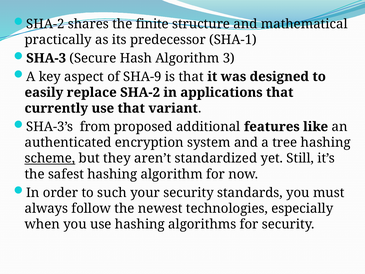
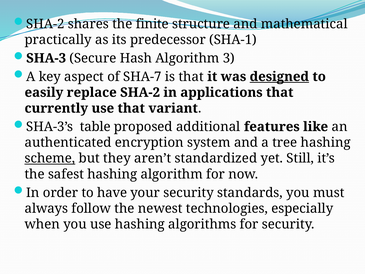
SHA-9: SHA-9 -> SHA-7
designed underline: none -> present
from: from -> table
such: such -> have
